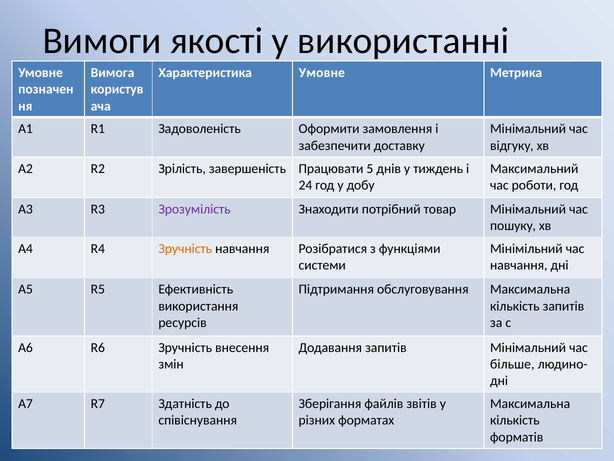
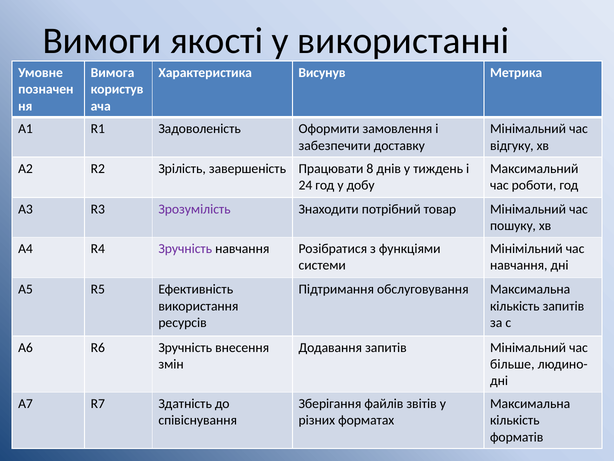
Характеристика Умовне: Умовне -> Висунув
5: 5 -> 8
Зручність at (185, 248) colour: orange -> purple
